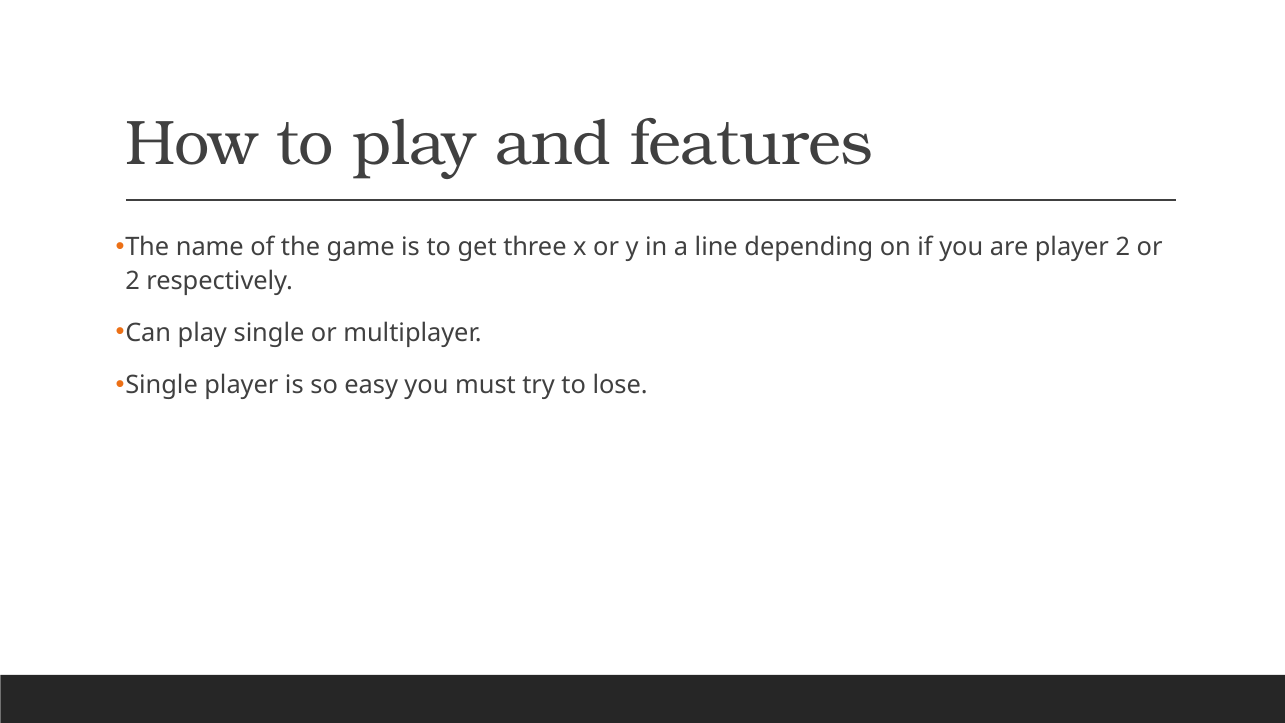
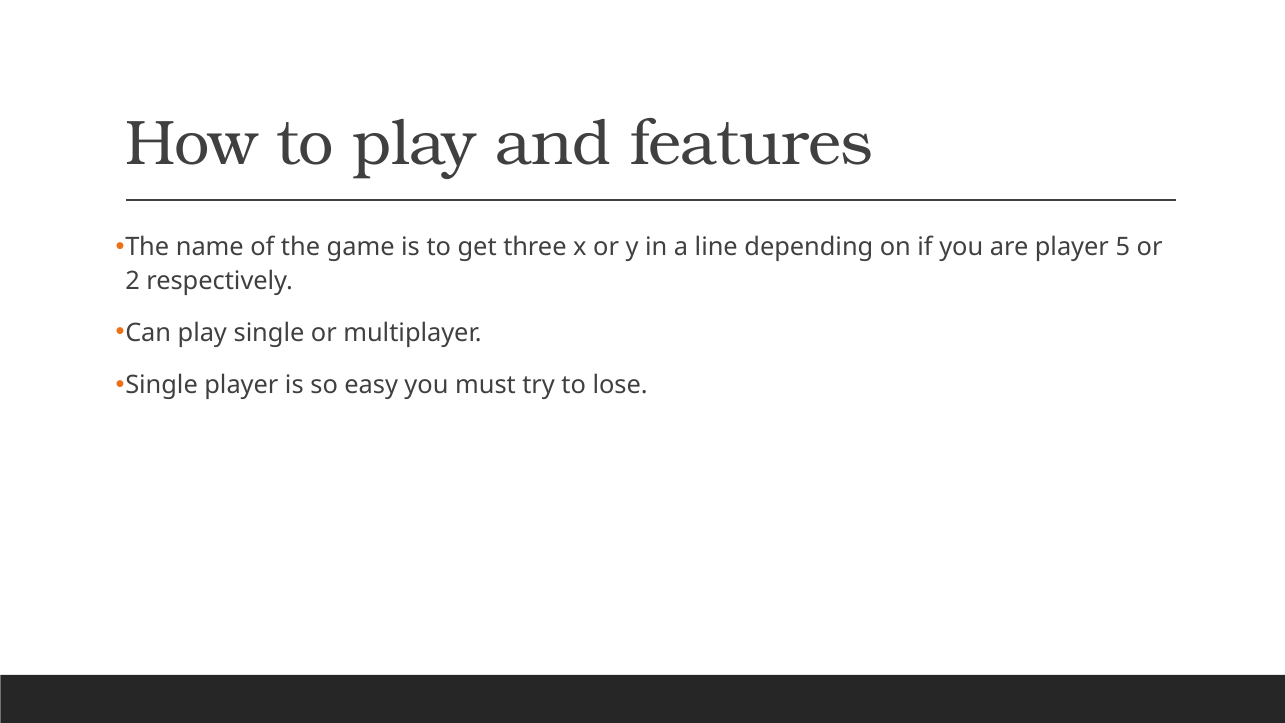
player 2: 2 -> 5
